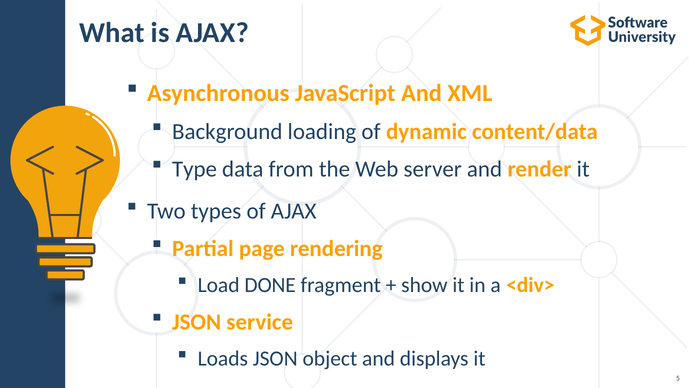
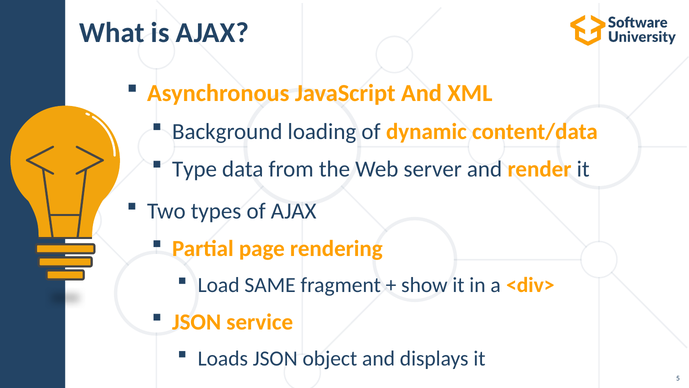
DONE: DONE -> SAME
